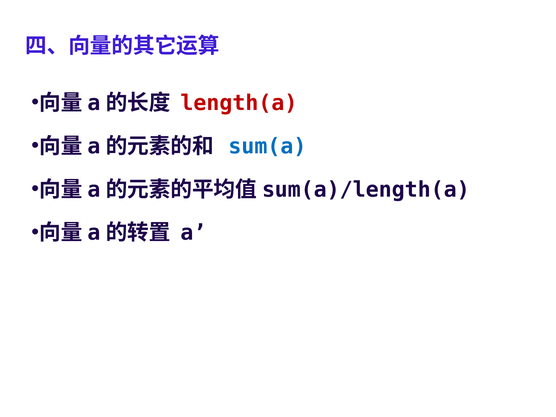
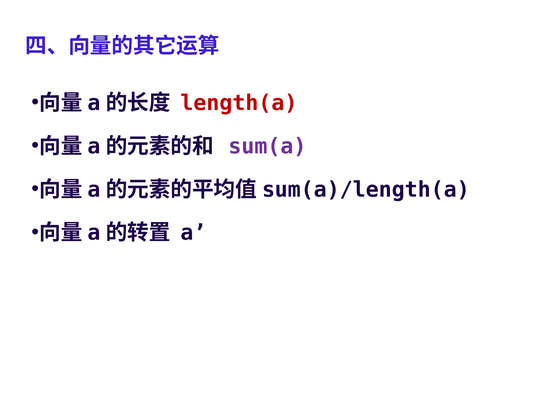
sum(a colour: blue -> purple
